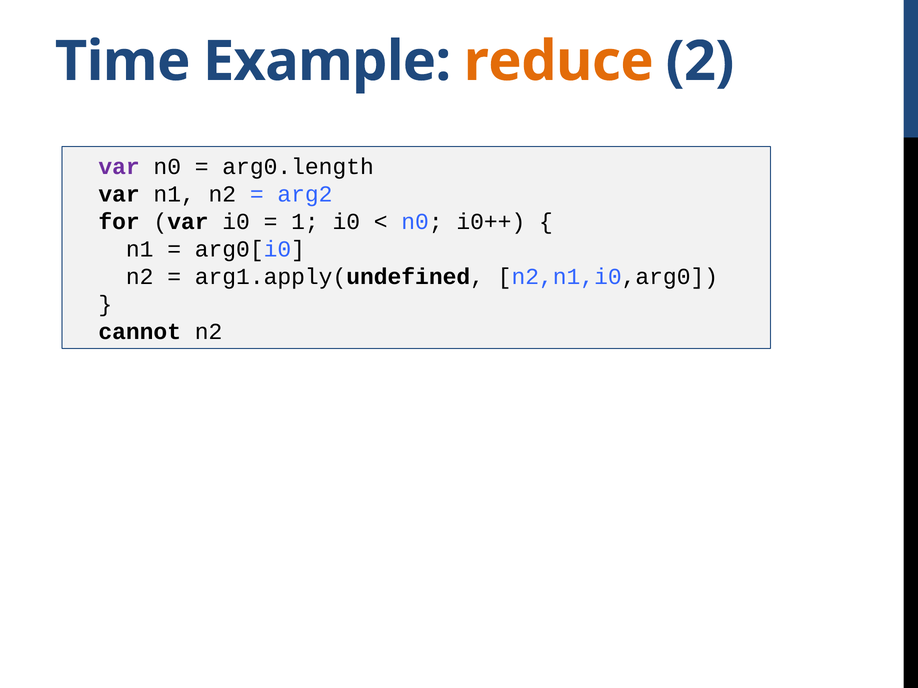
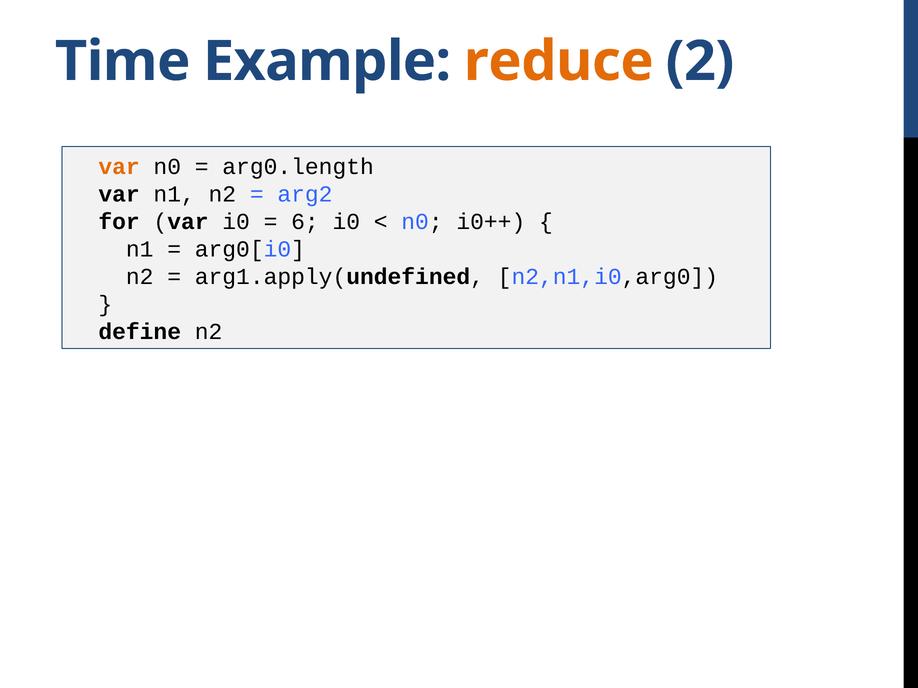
var at (119, 167) colour: purple -> orange
1: 1 -> 6
cannot: cannot -> define
